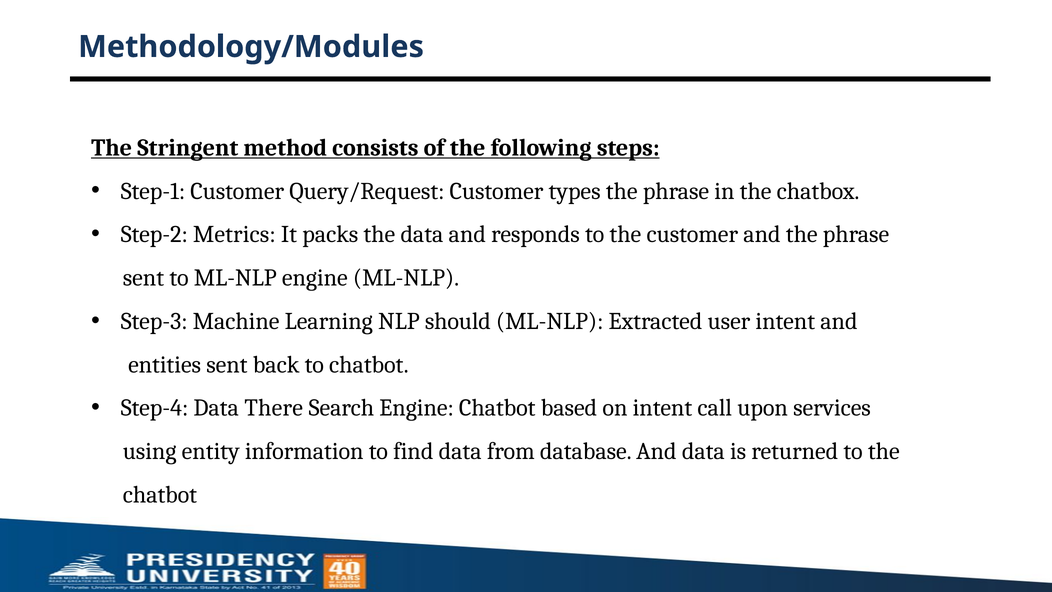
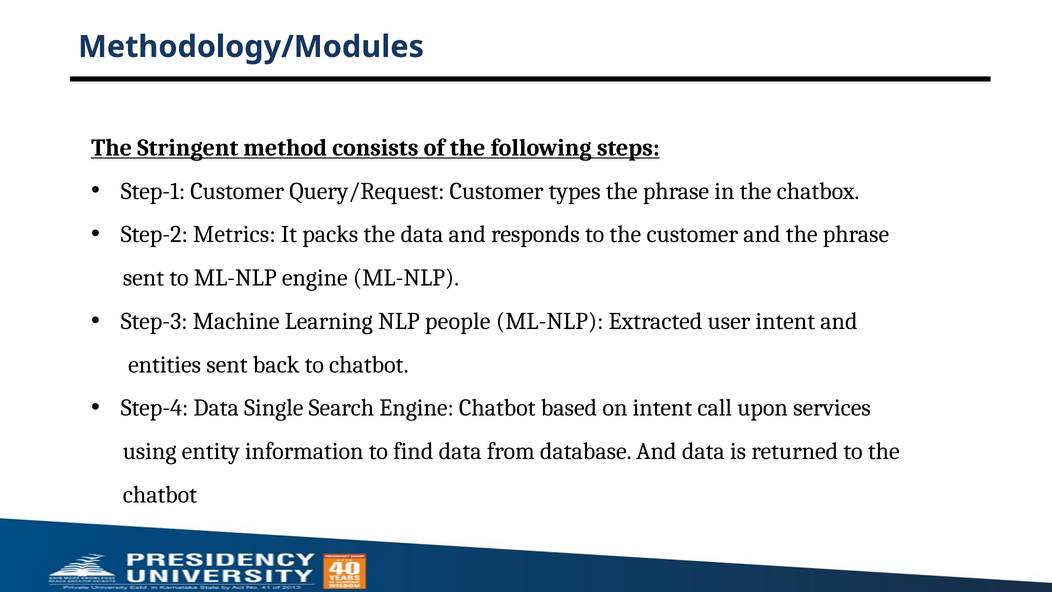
should: should -> people
There: There -> Single
